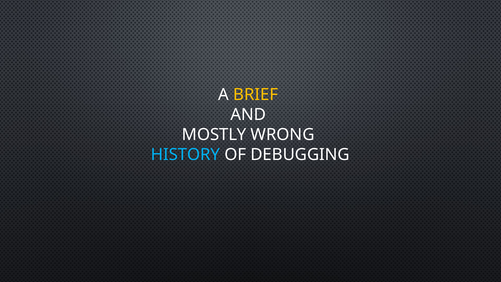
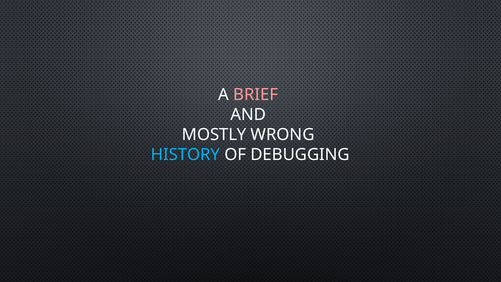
BRIEF colour: yellow -> pink
